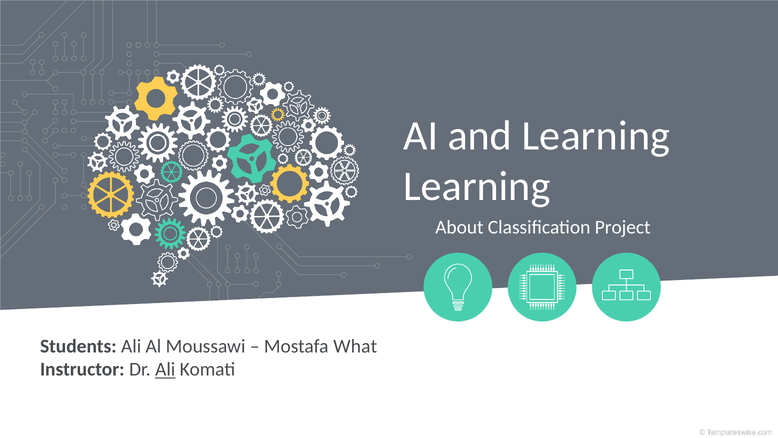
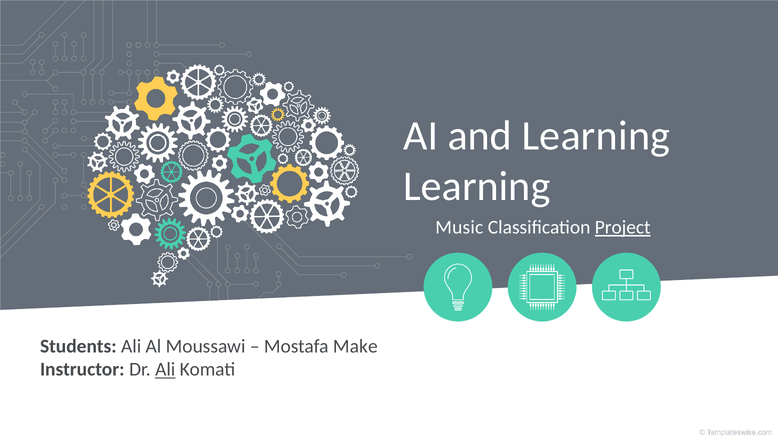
About: About -> Music
Project underline: none -> present
What: What -> Make
